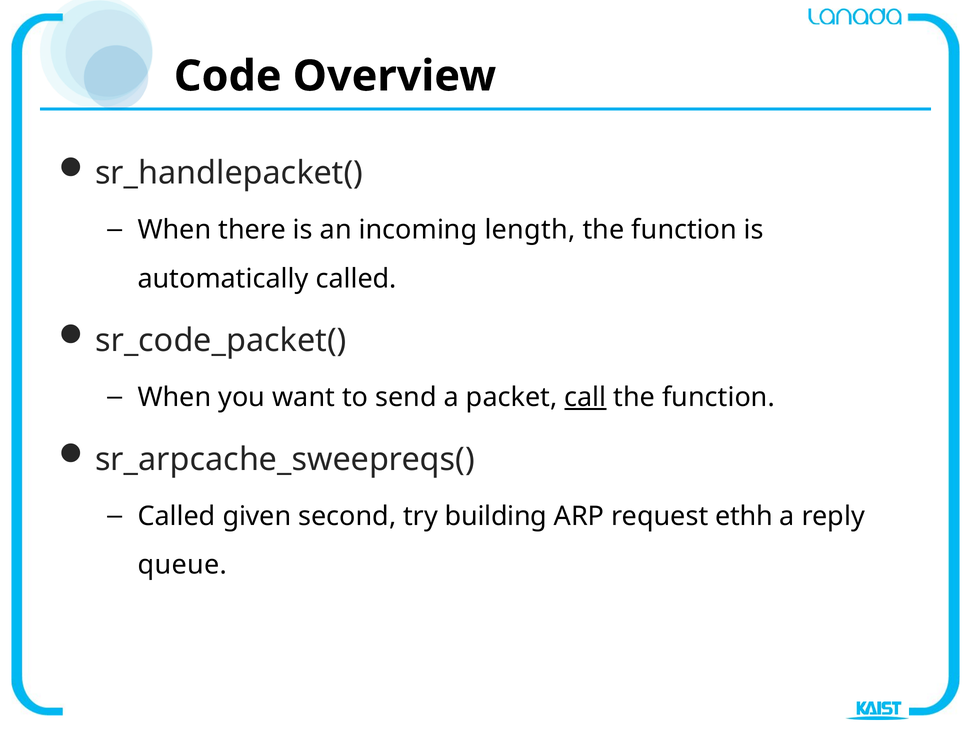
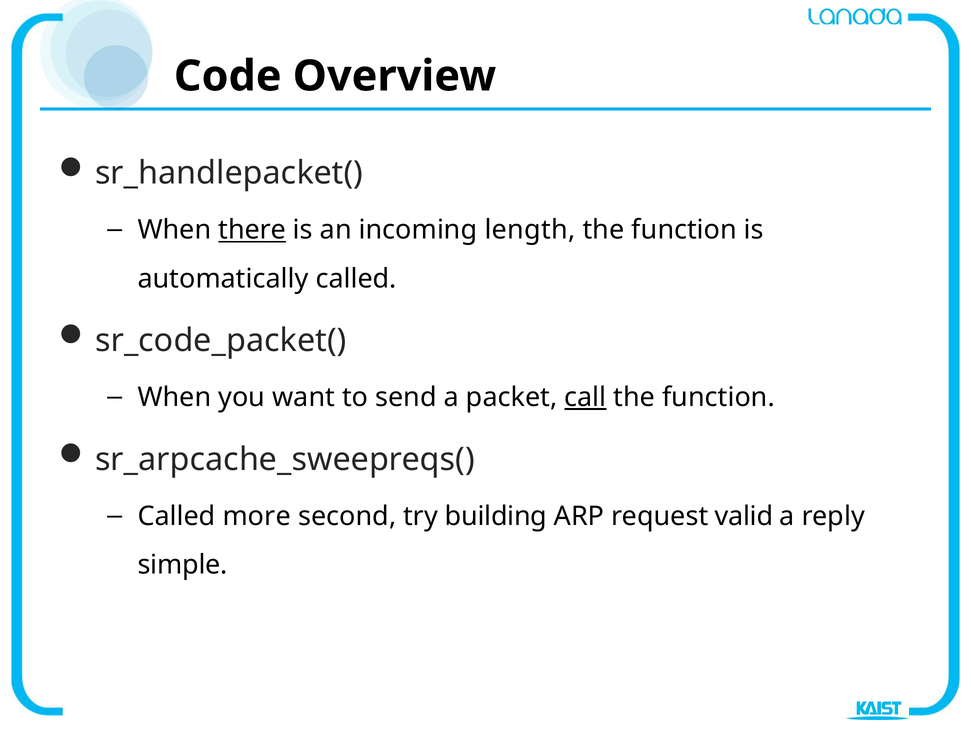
there underline: none -> present
given: given -> more
ethh: ethh -> valid
queue: queue -> simple
